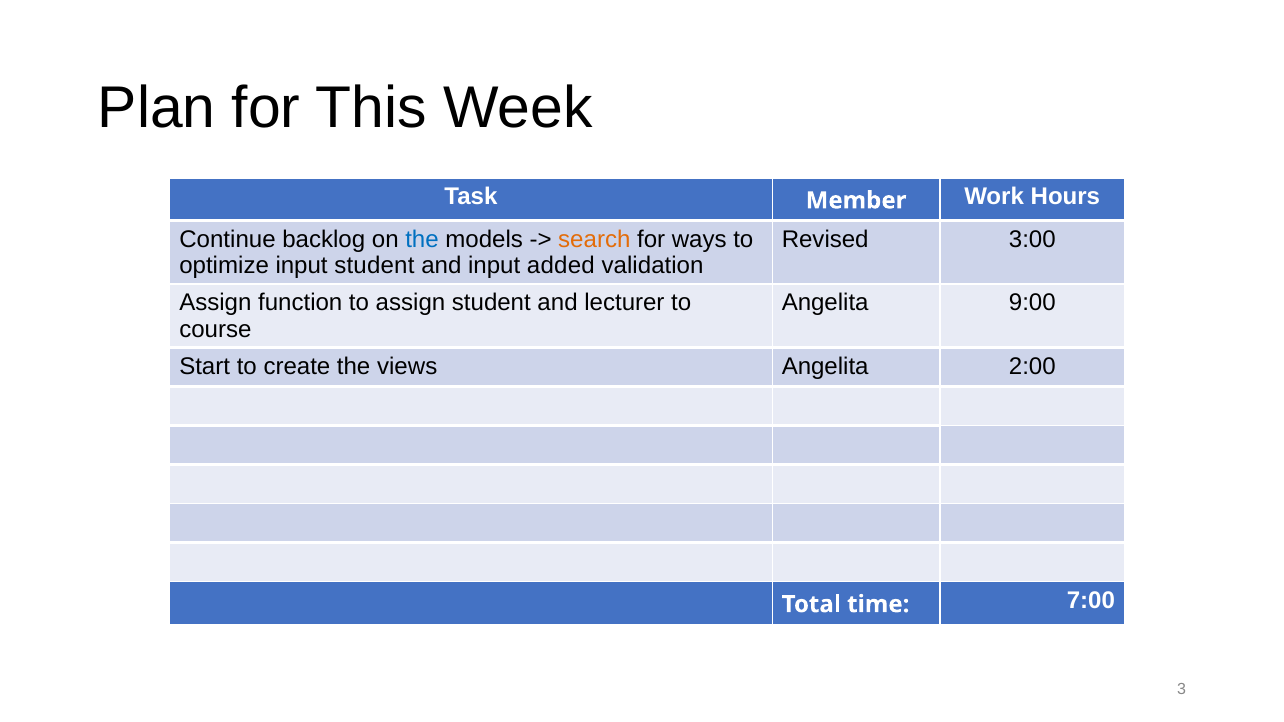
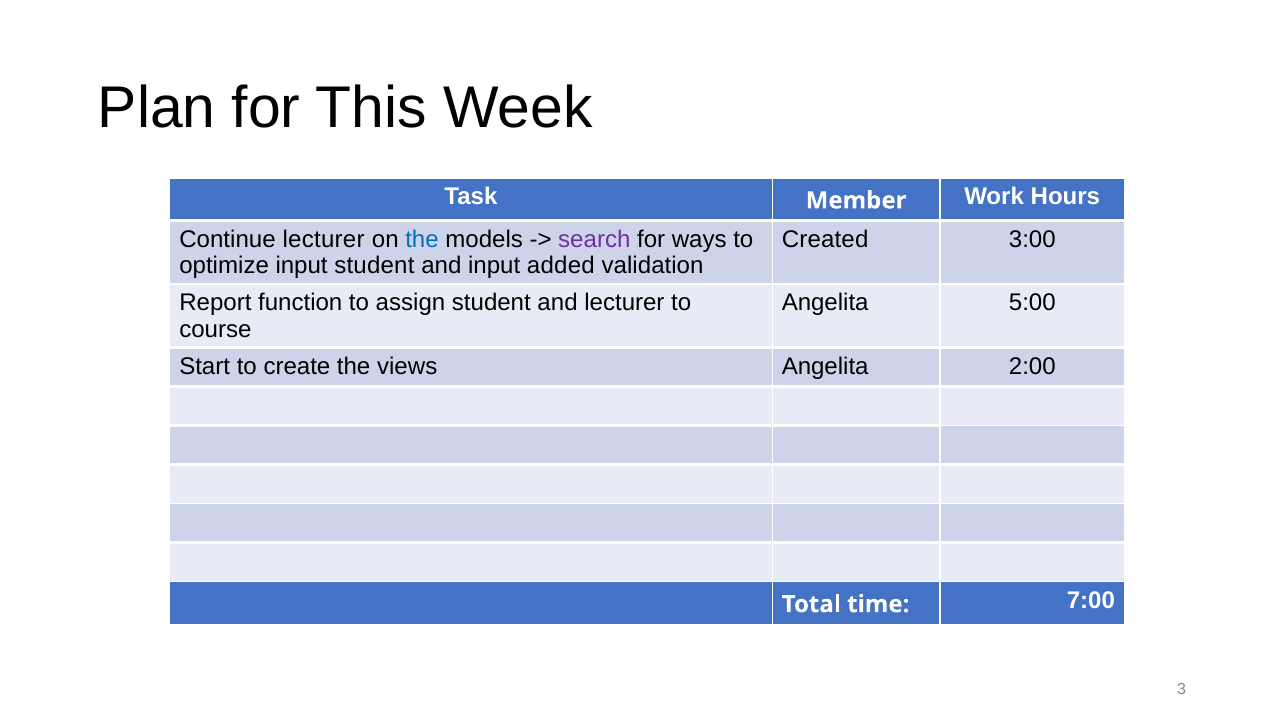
Continue backlog: backlog -> lecturer
search colour: orange -> purple
Revised: Revised -> Created
Assign at (215, 303): Assign -> Report
9:00: 9:00 -> 5:00
